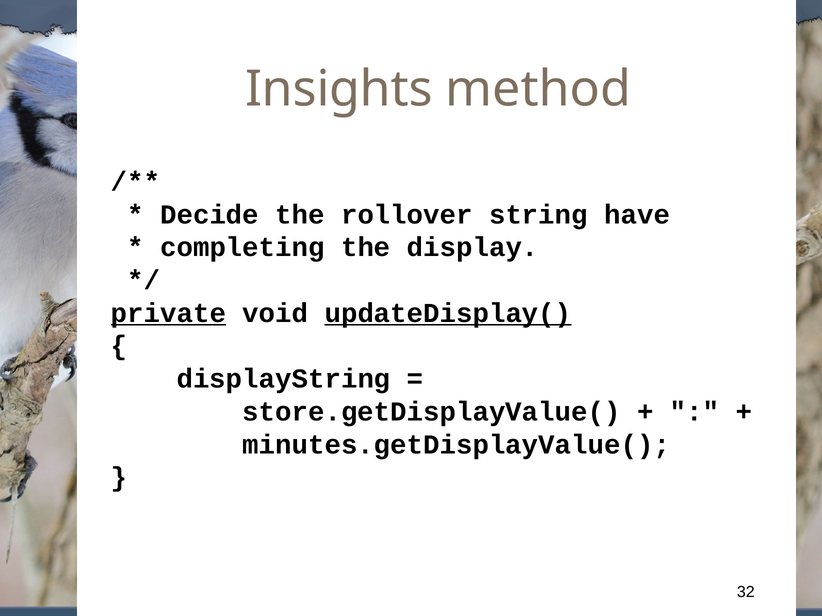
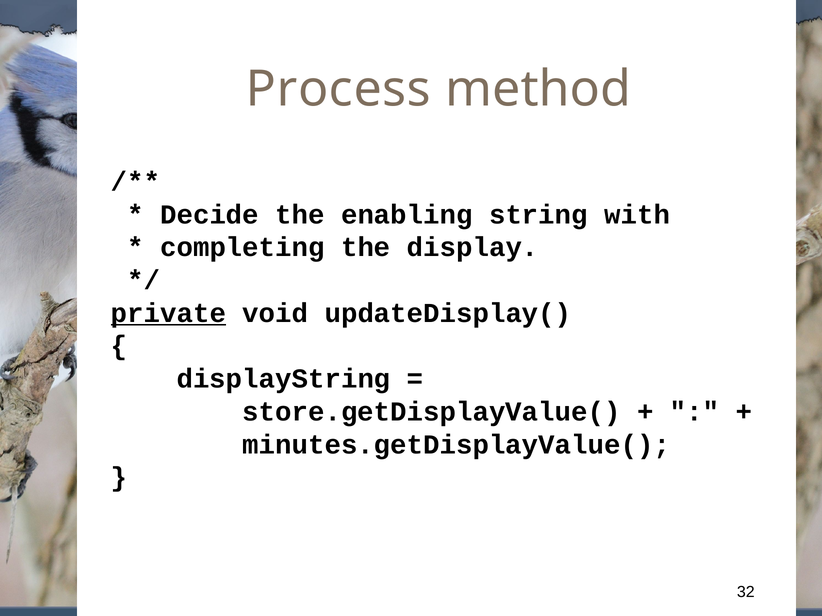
Insights: Insights -> Process
rollover: rollover -> enabling
have: have -> with
updateDisplay( underline: present -> none
